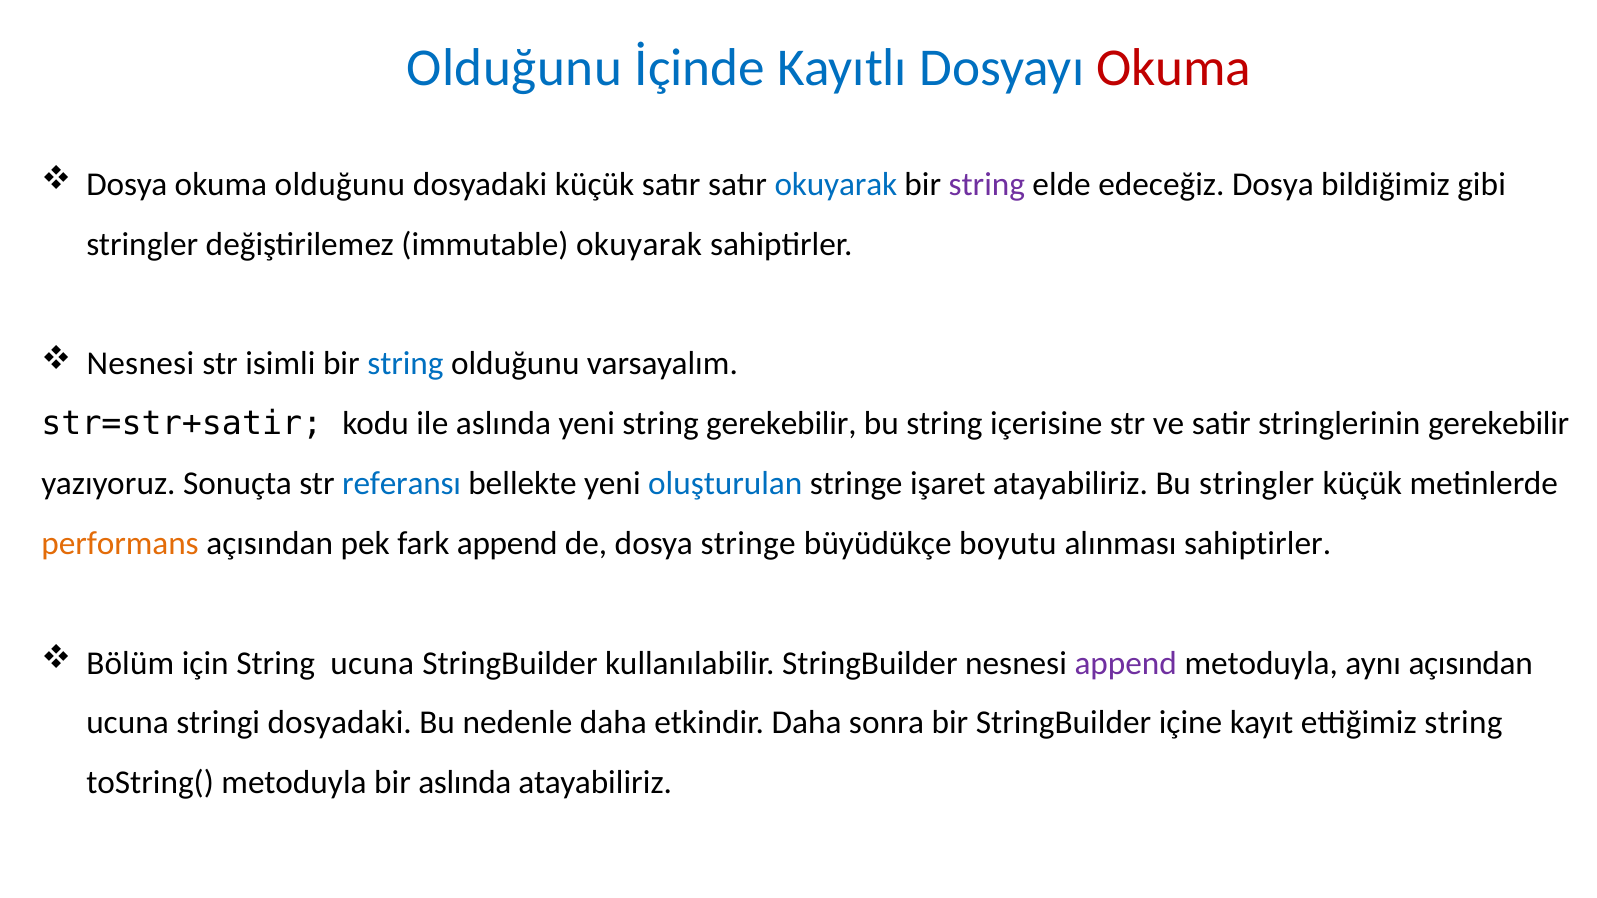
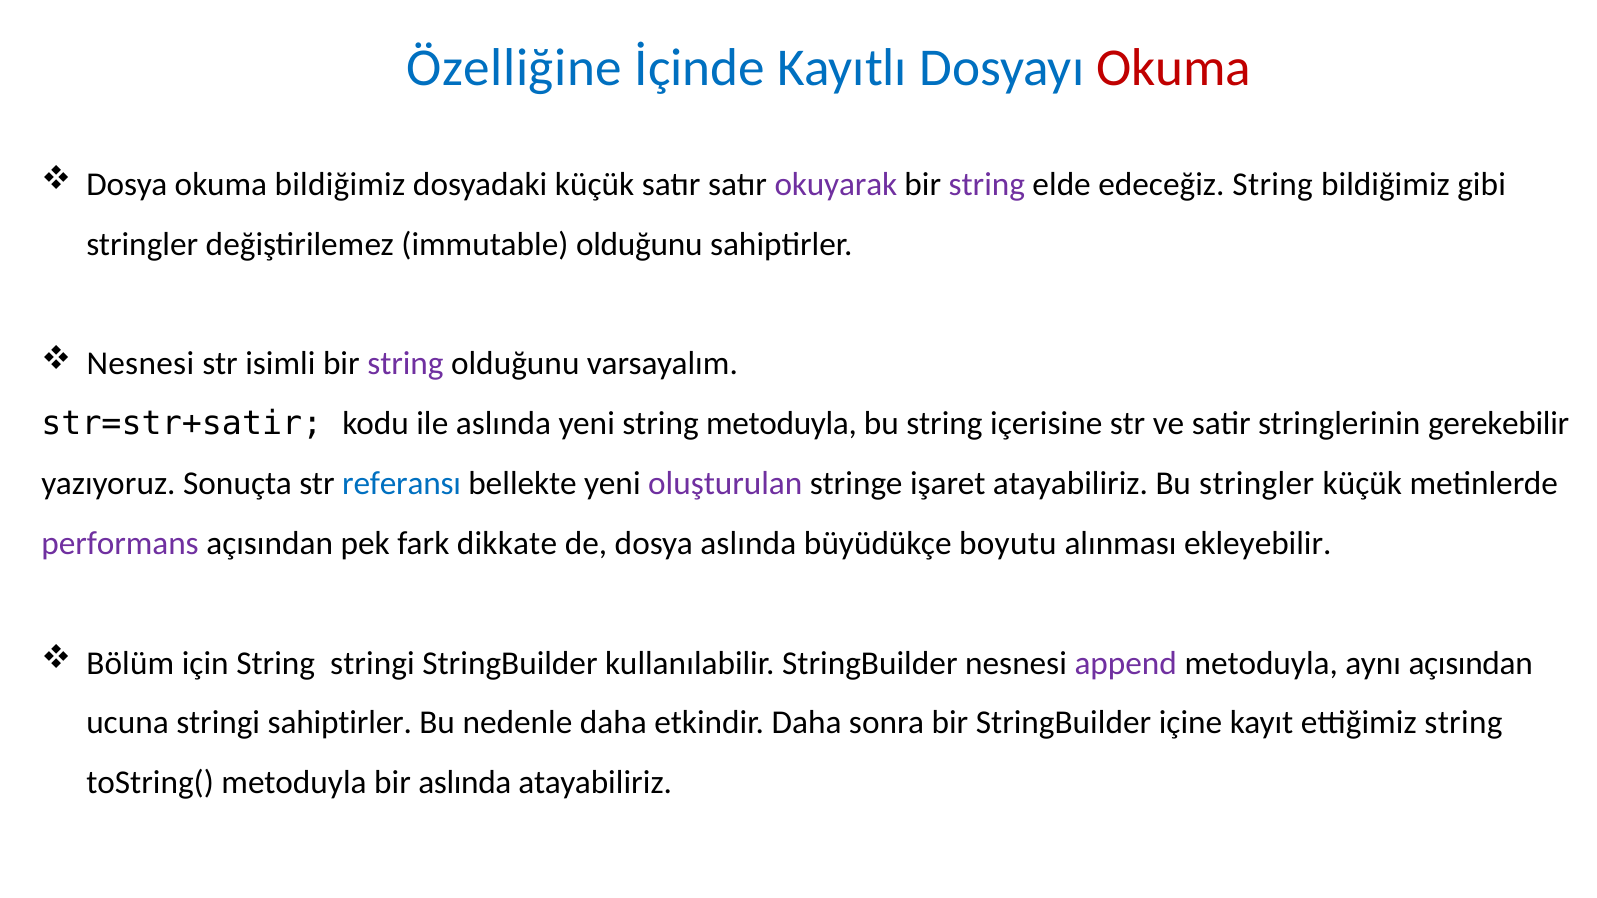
Olduğunu at (514, 68): Olduğunu -> Özelliğine
okuma olduğunu: olduğunu -> bildiğimiz
okuyarak at (836, 184) colour: blue -> purple
edeceğiz Dosya: Dosya -> String
immutable okuyarak: okuyarak -> olduğunu
string at (405, 364) colour: blue -> purple
string gerekebilir: gerekebilir -> metoduyla
oluşturulan colour: blue -> purple
performans colour: orange -> purple
fark append: append -> dikkate
dosya stringe: stringe -> aslında
alınması sahiptirler: sahiptirler -> ekleyebilir
String ucuna: ucuna -> stringi
stringi dosyadaki: dosyadaki -> sahiptirler
